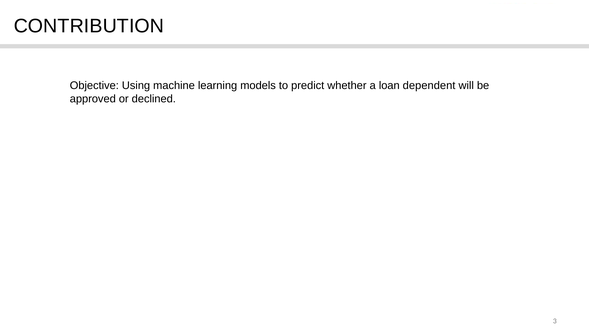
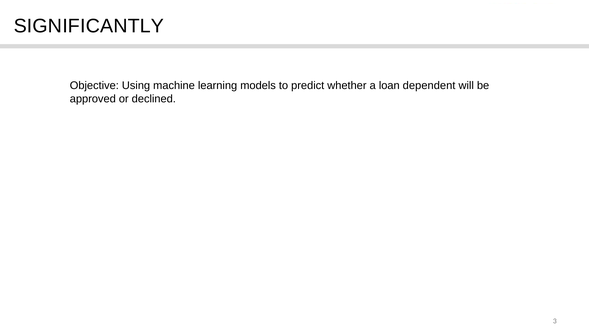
CONTRIBUTION: CONTRIBUTION -> SIGNIFICANTLY
